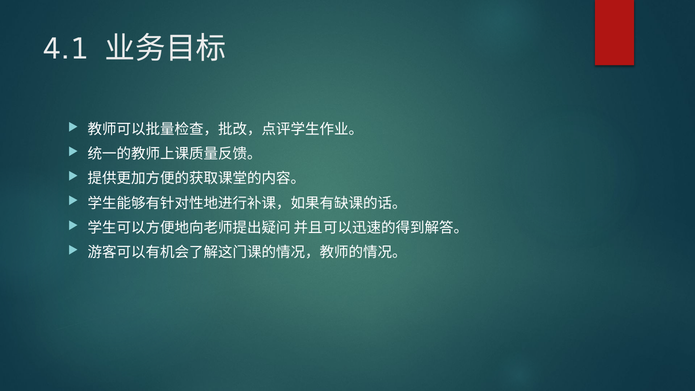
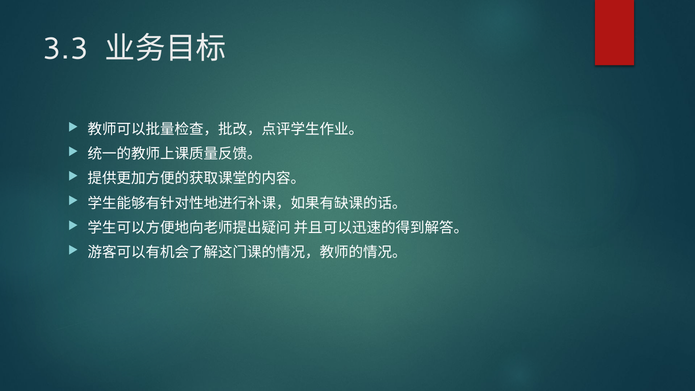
4.1: 4.1 -> 3.3
